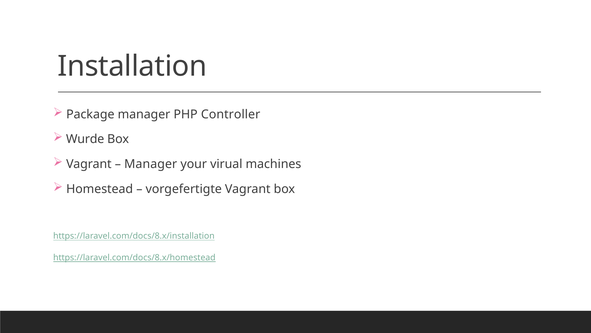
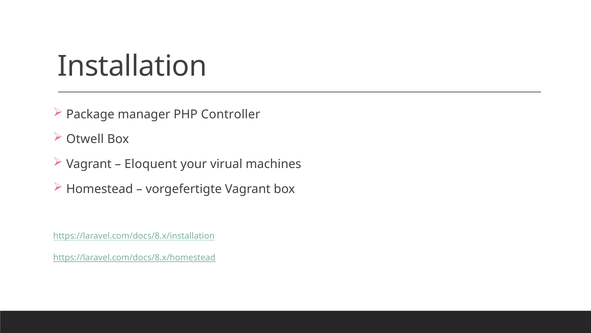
Wurde: Wurde -> Otwell
Manager at (151, 164): Manager -> Eloquent
